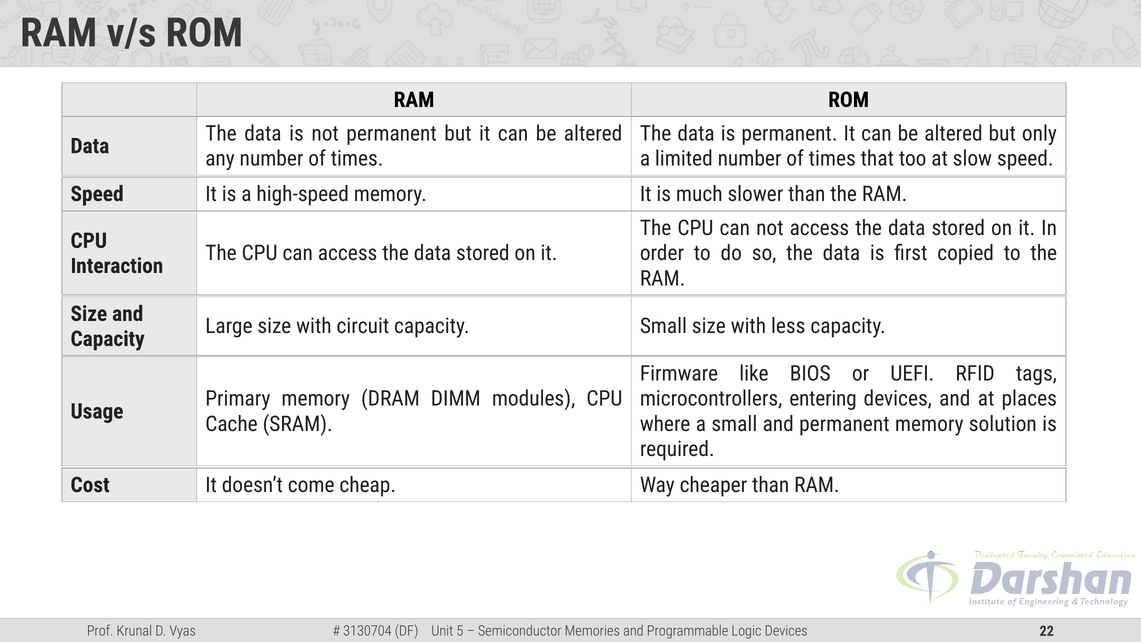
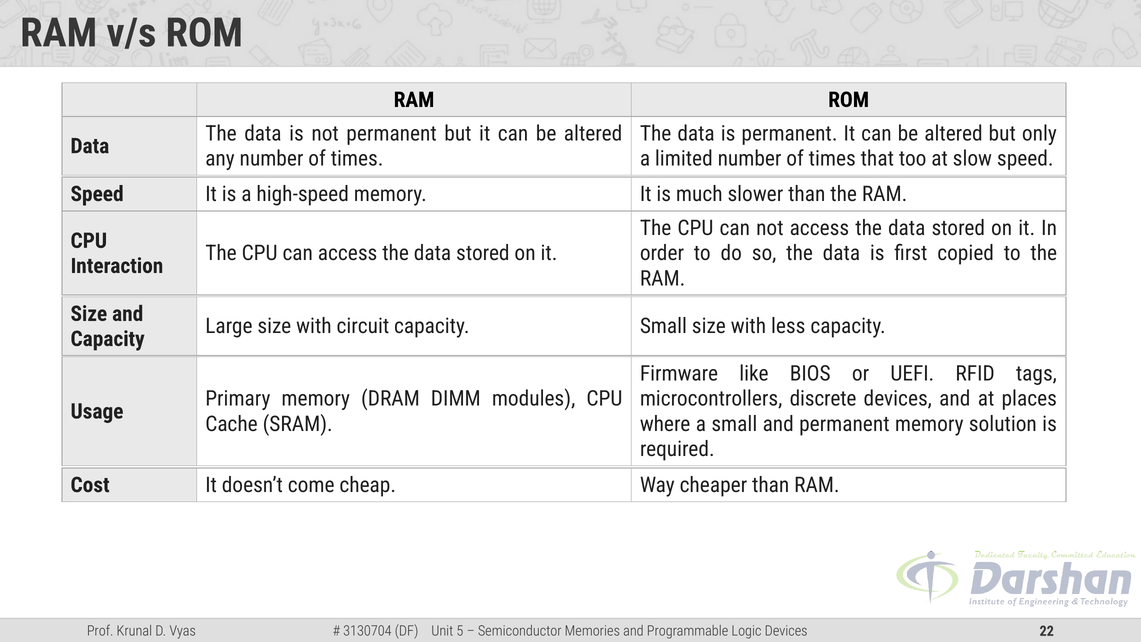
entering: entering -> discrete
